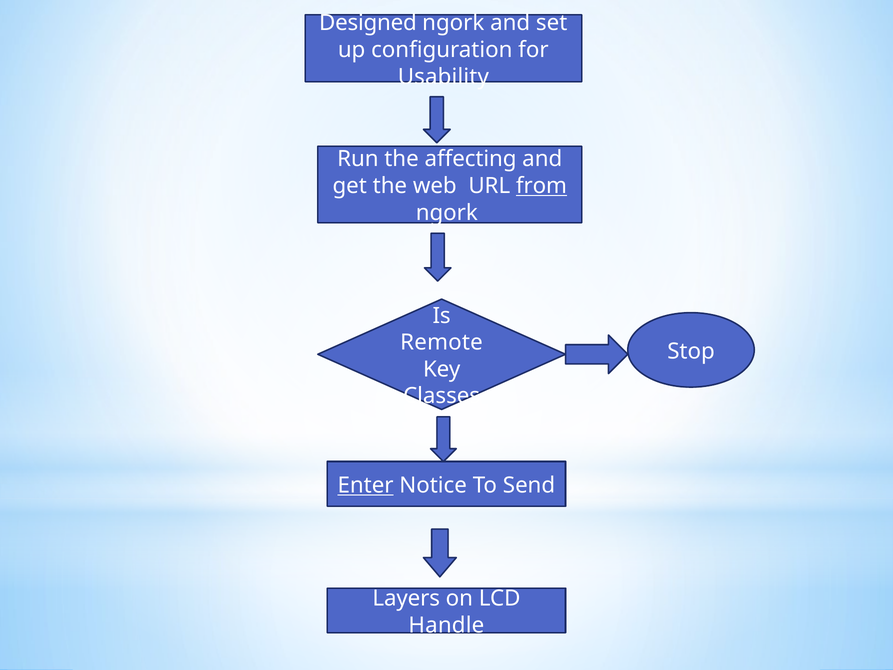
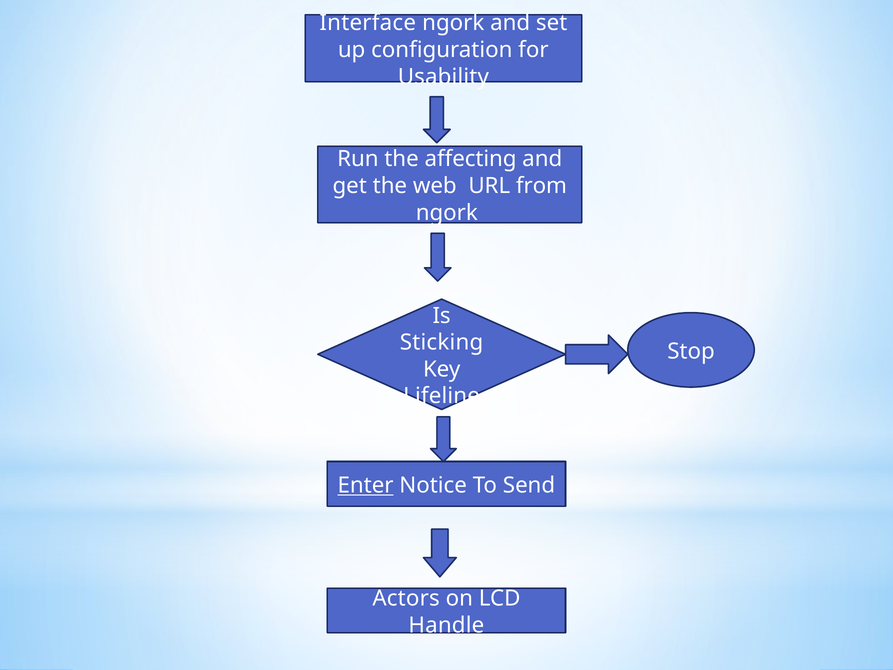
Designed: Designed -> Interface
from underline: present -> none
Remote: Remote -> Sticking
Classes: Classes -> Lifeline
Layers: Layers -> Actors
